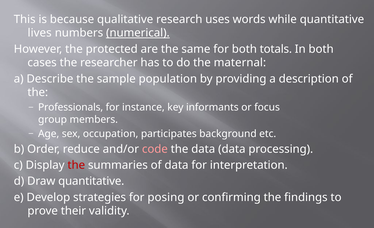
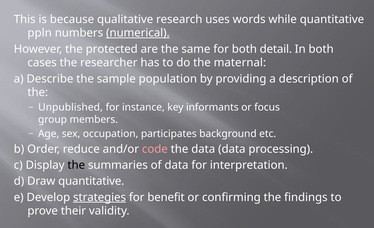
lives: lives -> ppln
totals: totals -> detail
Professionals: Professionals -> Unpublished
the at (76, 165) colour: red -> black
strategies underline: none -> present
posing: posing -> benefit
